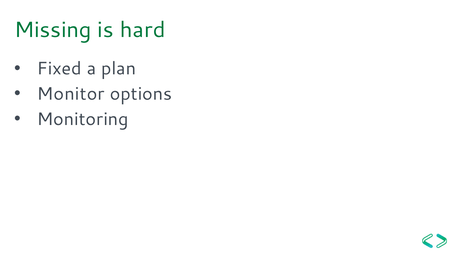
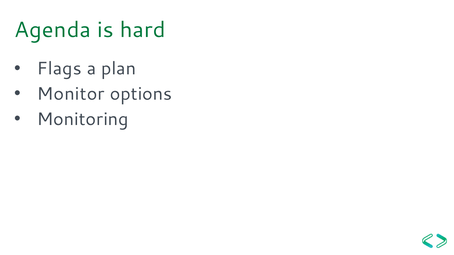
Missing: Missing -> Agenda
Fixed: Fixed -> Flags
